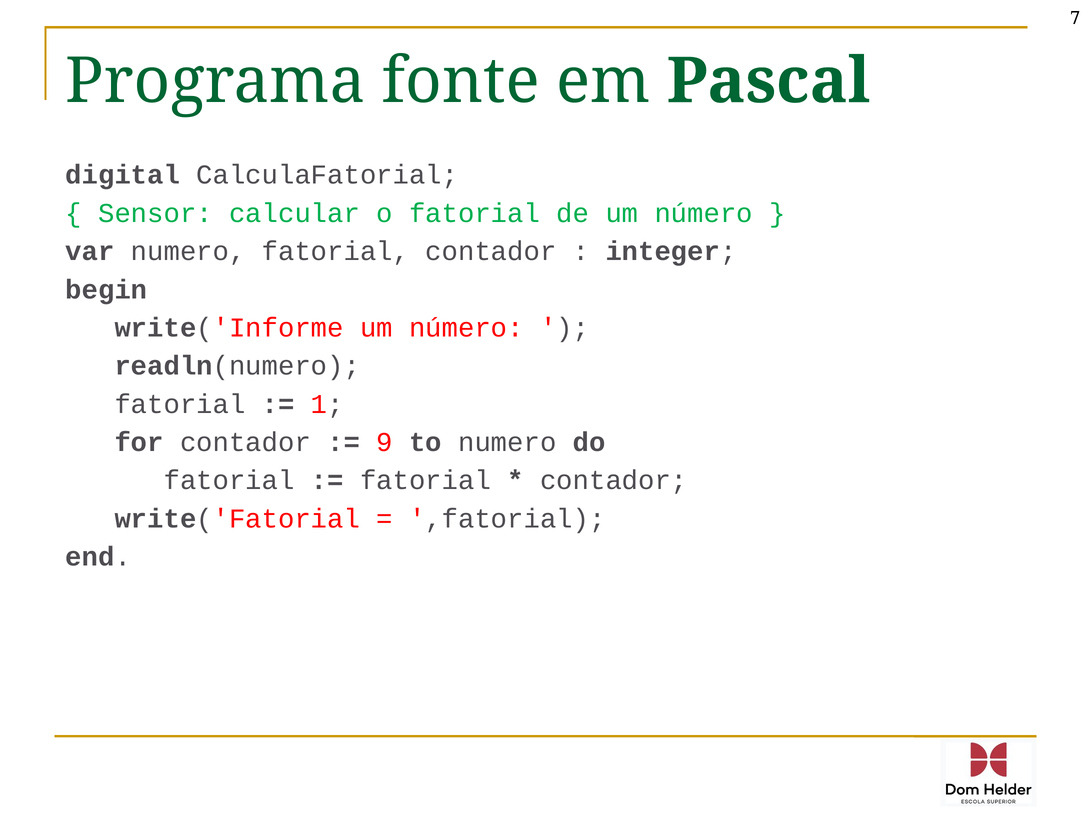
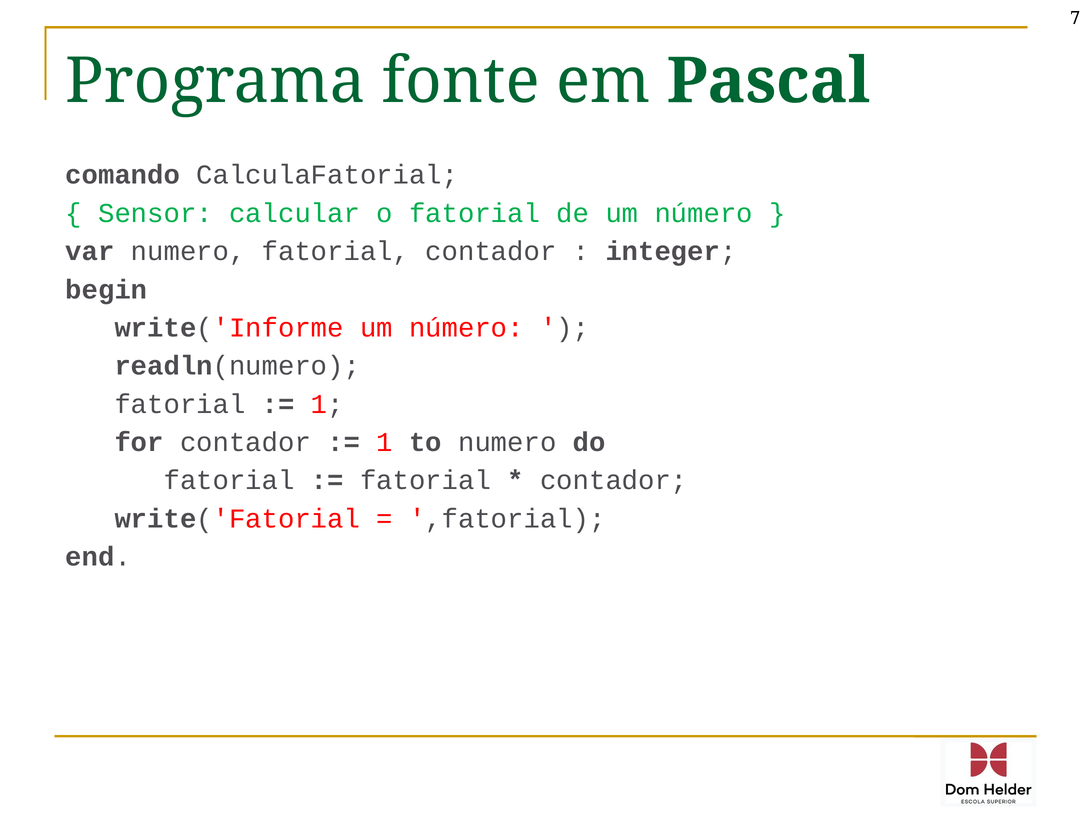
digital: digital -> comando
9 at (385, 442): 9 -> 1
